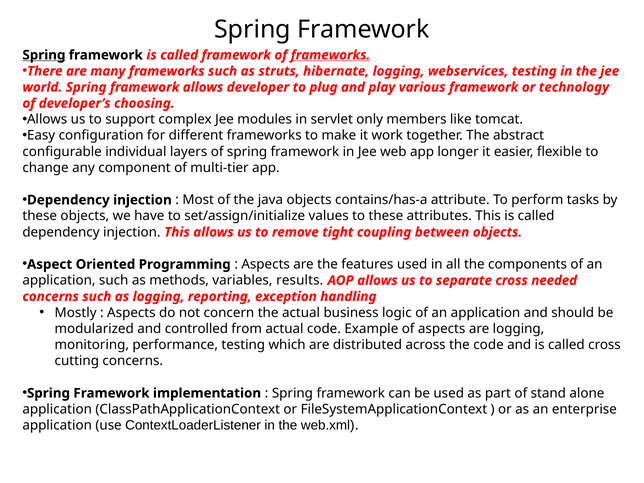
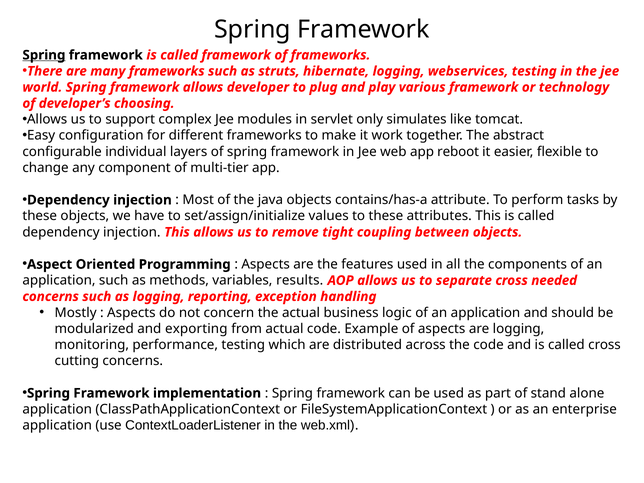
frameworks at (331, 55) underline: present -> none
members: members -> simulates
longer: longer -> reboot
controlled: controlled -> exporting
